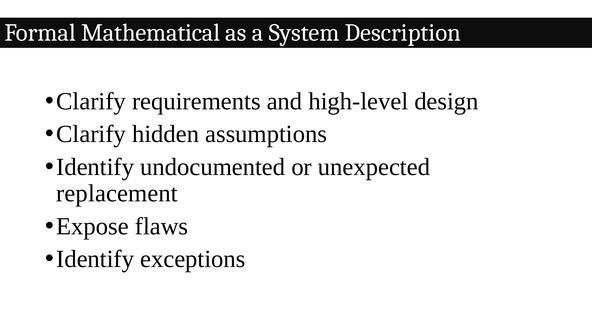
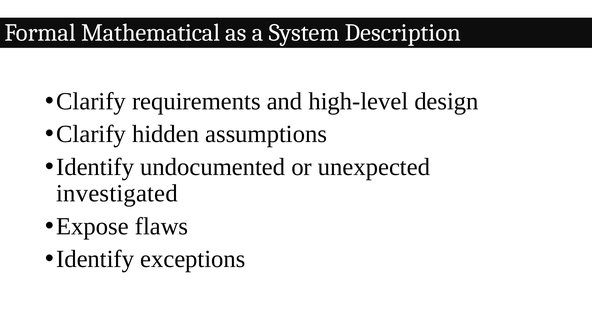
replacement: replacement -> investigated
